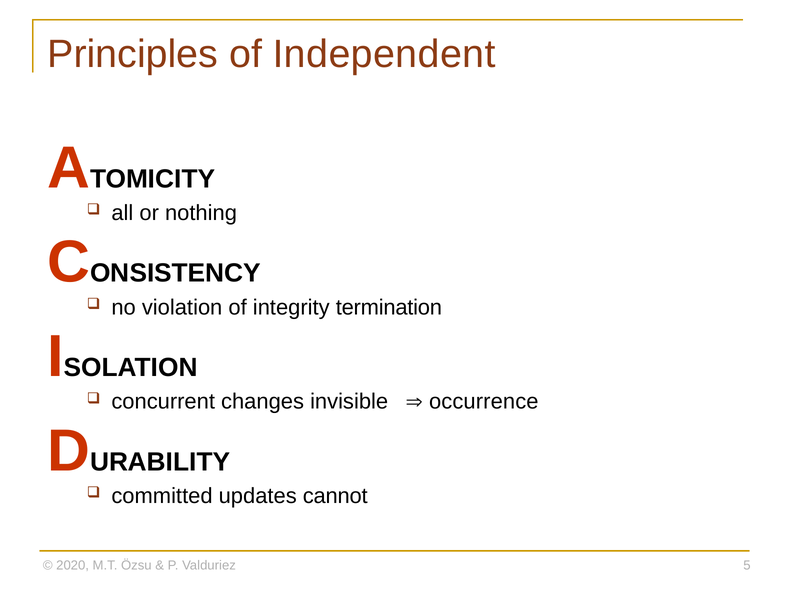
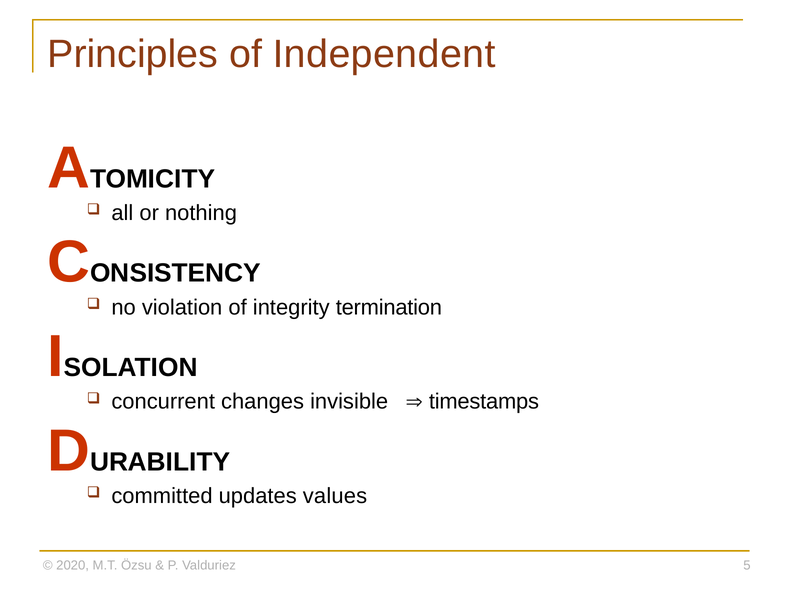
occurrence: occurrence -> timestamps
cannot: cannot -> values
